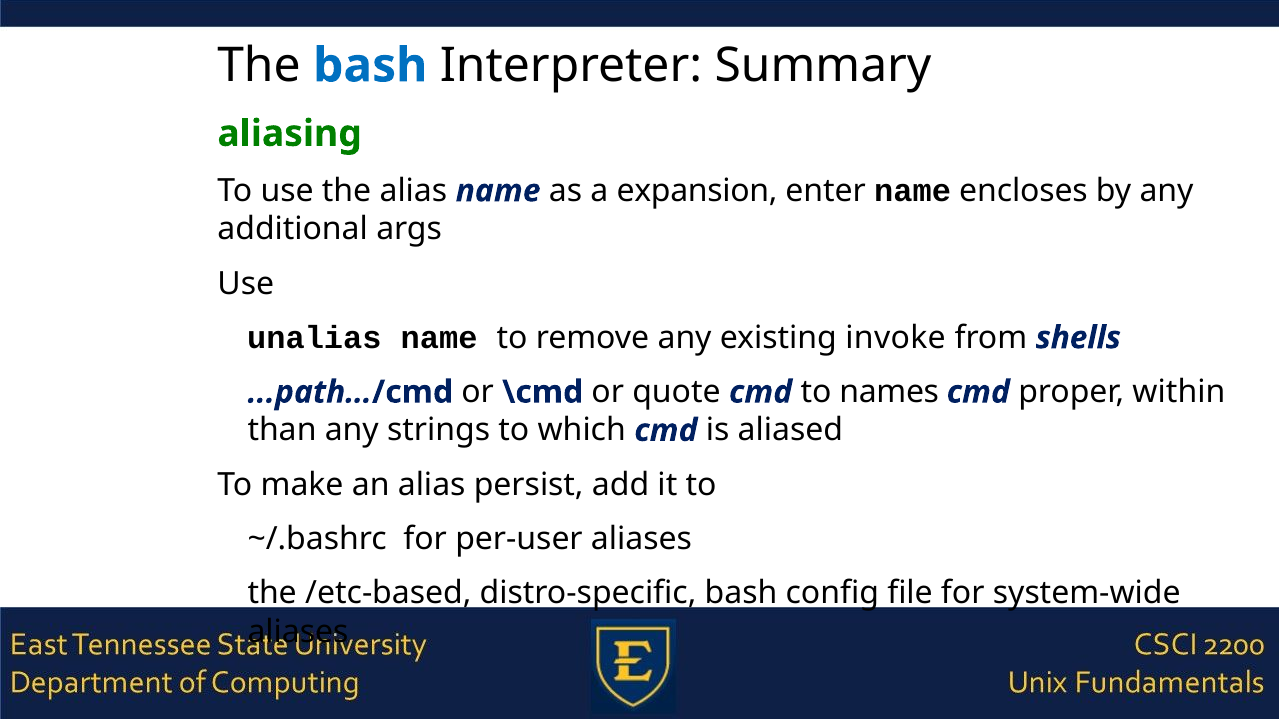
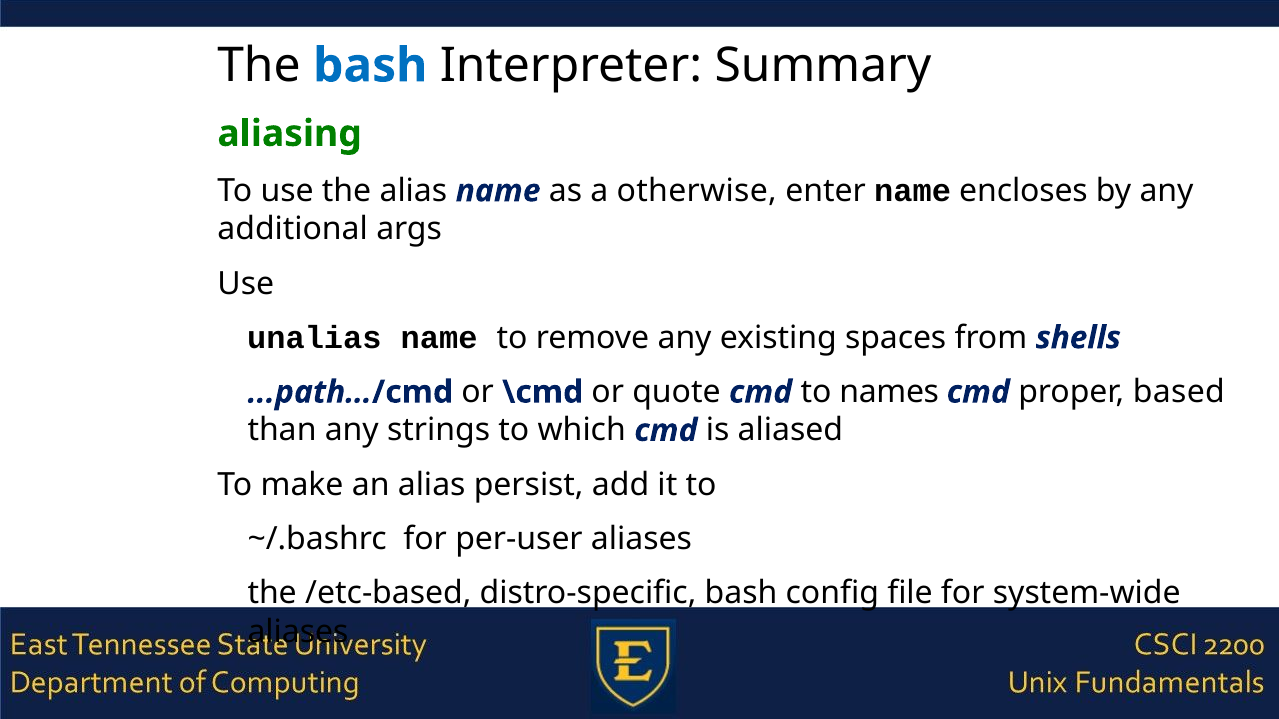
expansion: expansion -> otherwise
invoke: invoke -> spaces
within: within -> based
